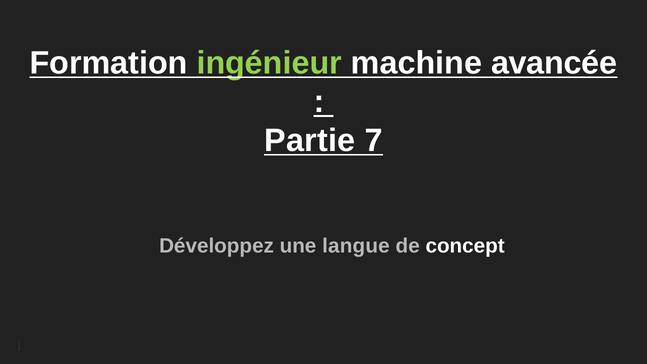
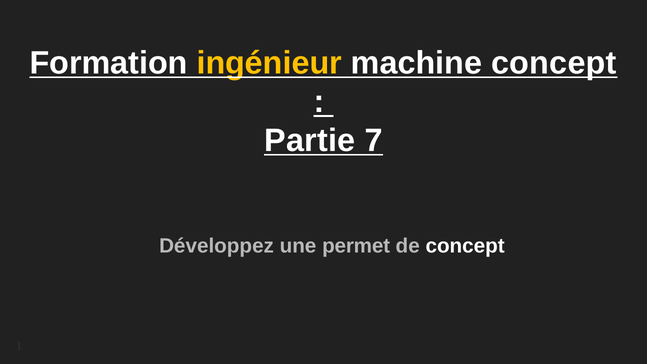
ingénieur colour: light green -> yellow
machine avancée: avancée -> concept
langue: langue -> permet
